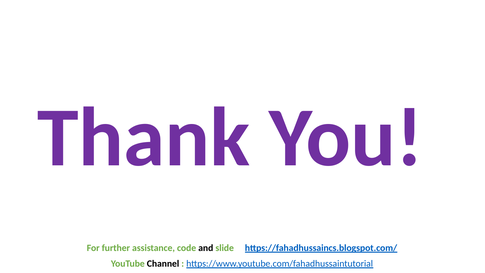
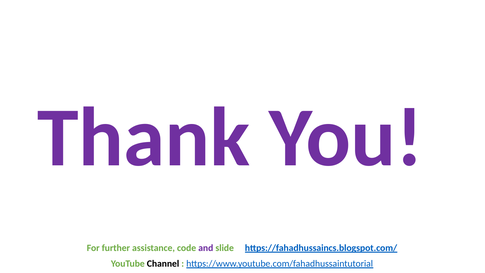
and colour: black -> purple
